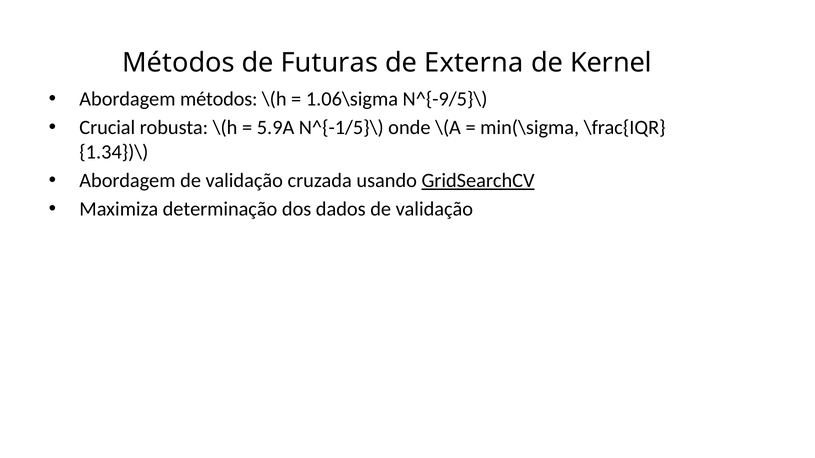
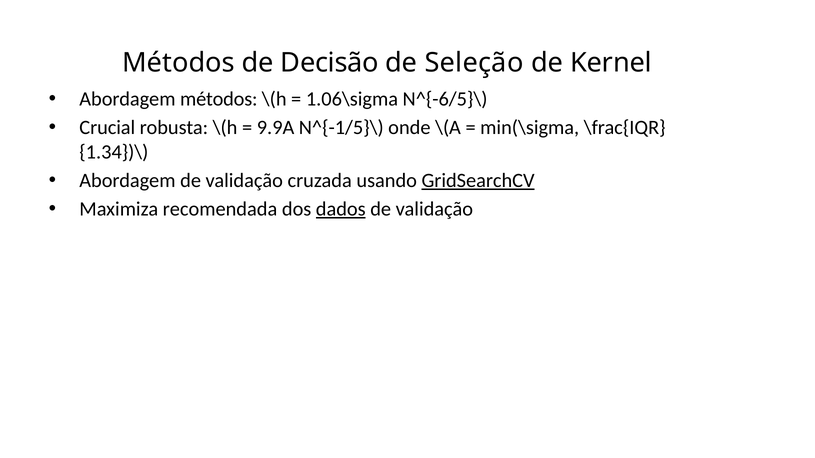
Futuras: Futuras -> Decisão
Externa: Externa -> Seleção
N^{-9/5}\: N^{-9/5}\ -> N^{-6/5}\
5.9A: 5.9A -> 9.9A
determinação: determinação -> recomendada
dados underline: none -> present
